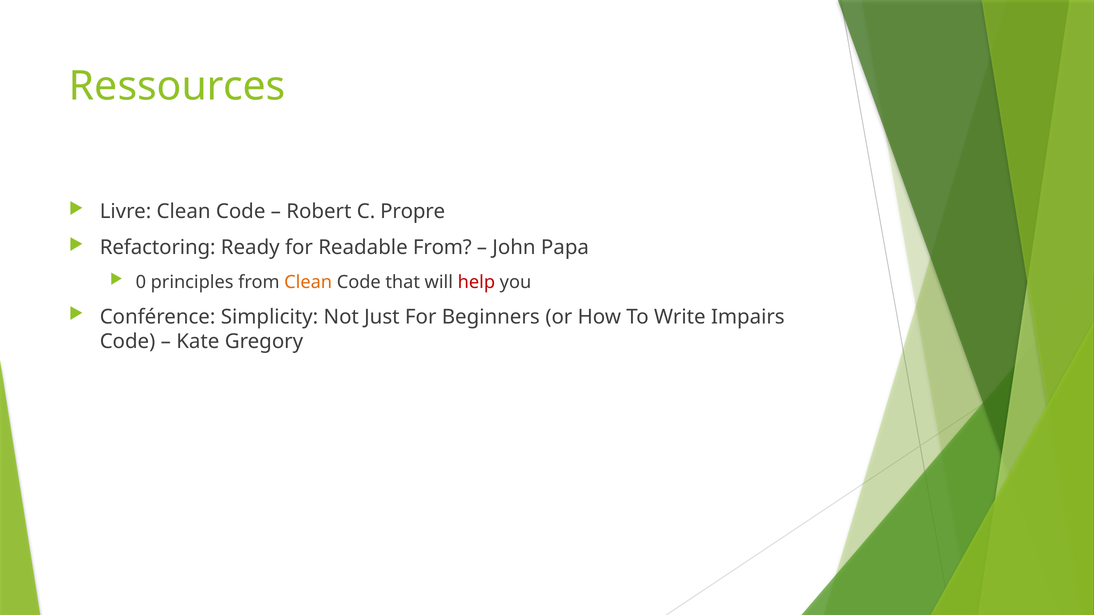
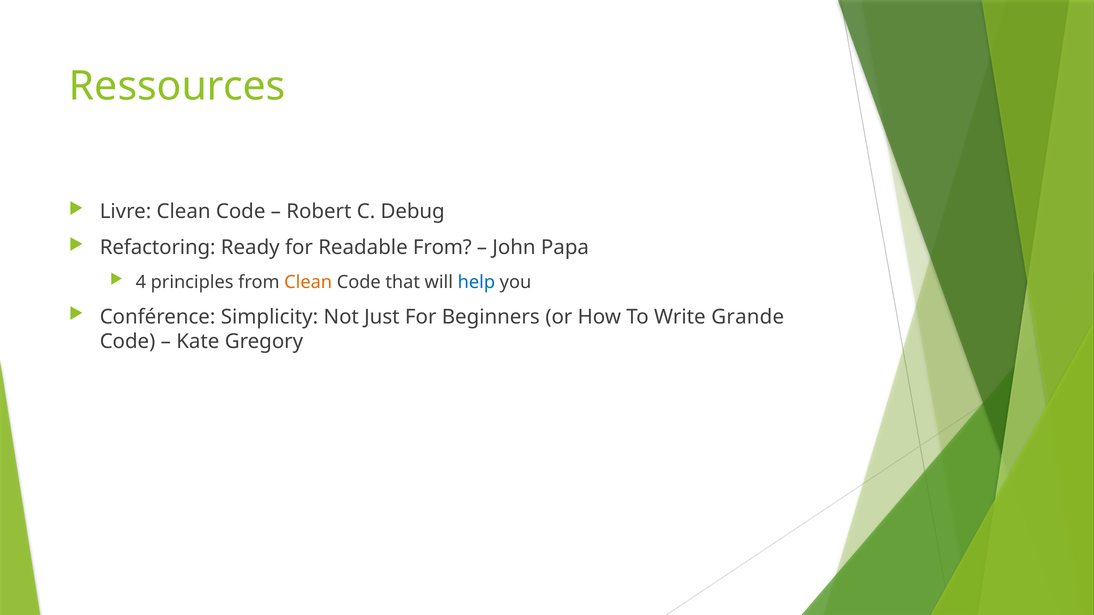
Propre: Propre -> Debug
0: 0 -> 4
help colour: red -> blue
Impairs: Impairs -> Grande
